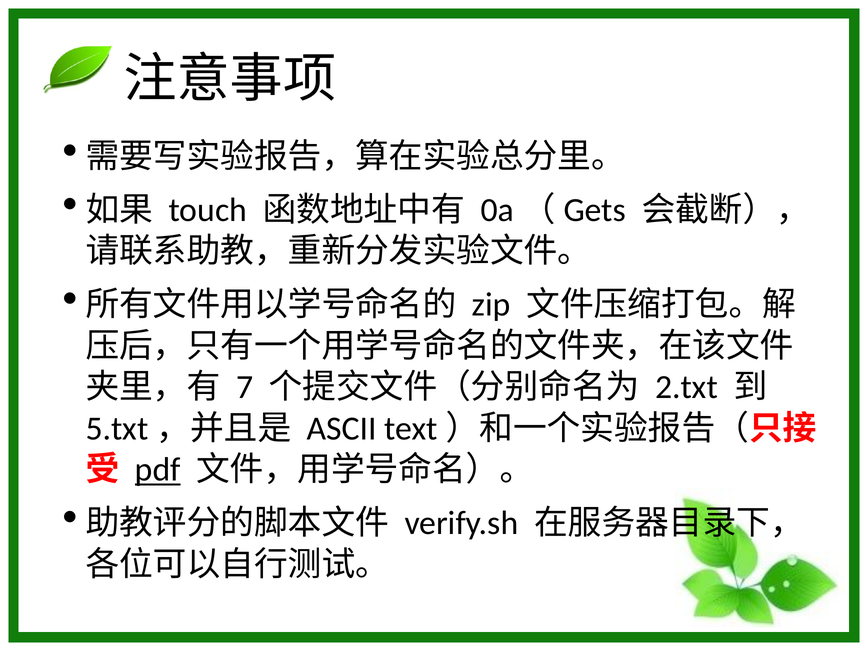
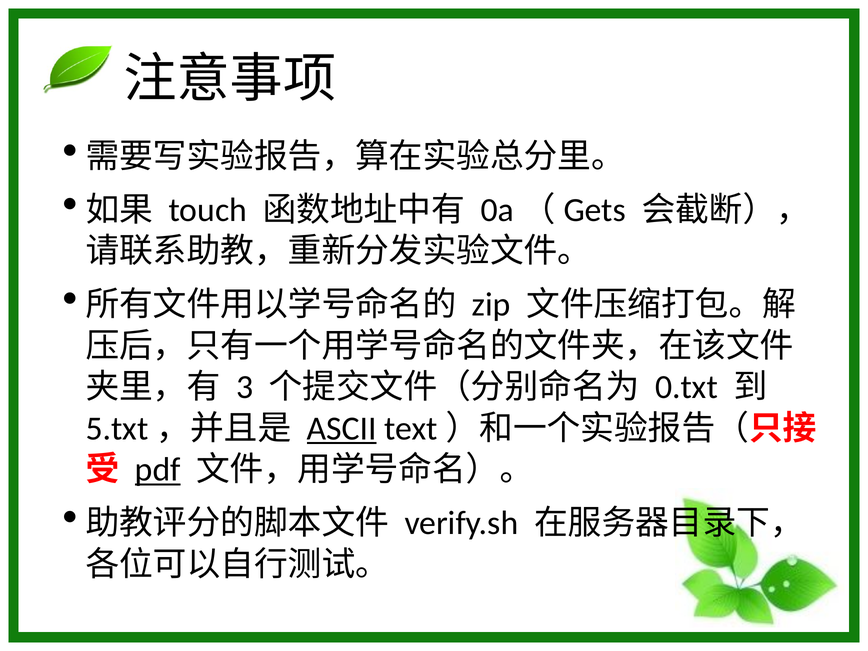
7: 7 -> 3
2.txt: 2.txt -> 0.txt
ASCII underline: none -> present
